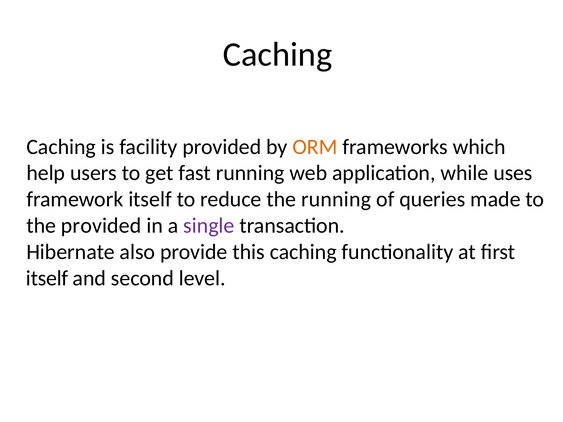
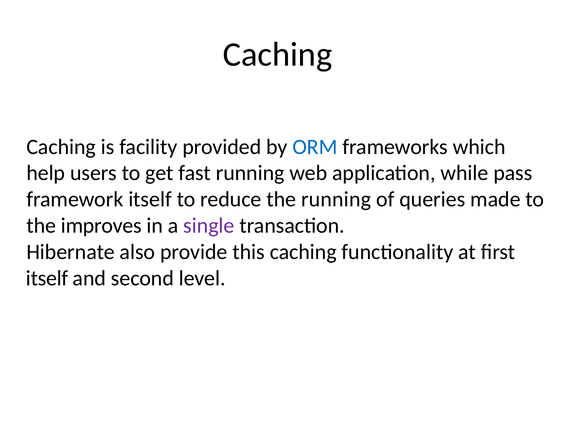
ORM colour: orange -> blue
uses: uses -> pass
the provided: provided -> improves
